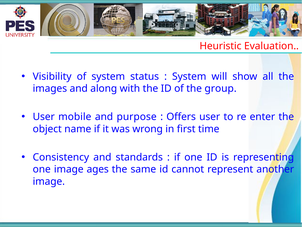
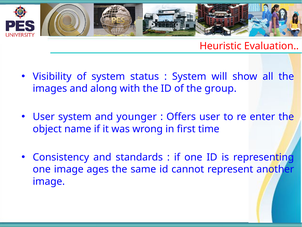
User mobile: mobile -> system
purpose: purpose -> younger
